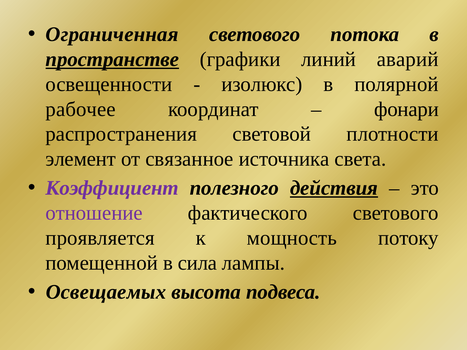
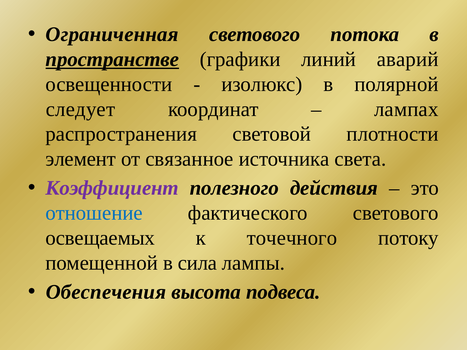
рабочее: рабочее -> следует
фонари: фонари -> лампах
действия underline: present -> none
отношение colour: purple -> blue
проявляется: проявляется -> освещаемых
мощность: мощность -> точечного
Освещаемых: Освещаемых -> Обеспечения
